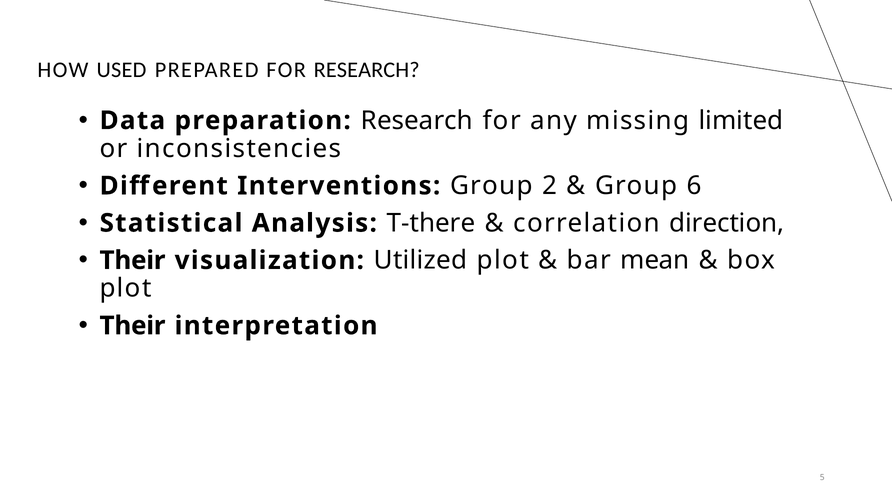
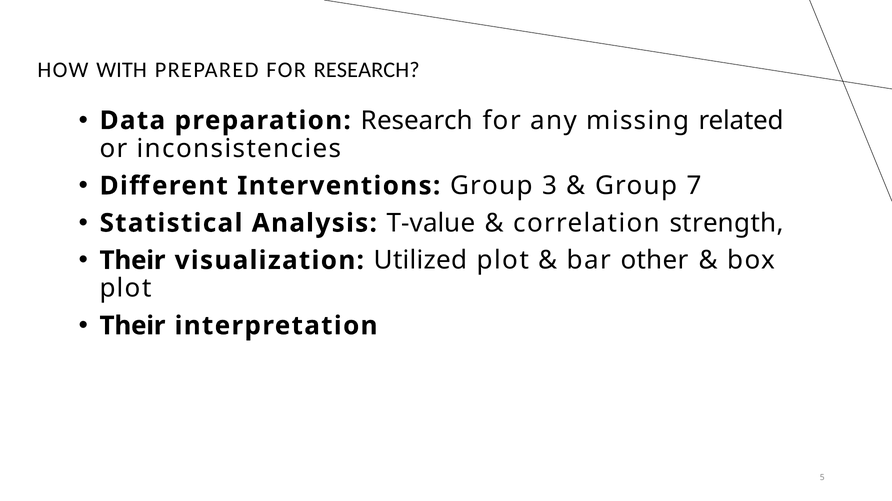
USED: USED -> WITH
limited: limited -> related
2: 2 -> 3
6: 6 -> 7
T-there: T-there -> T-value
direction: direction -> strength
mean: mean -> other
